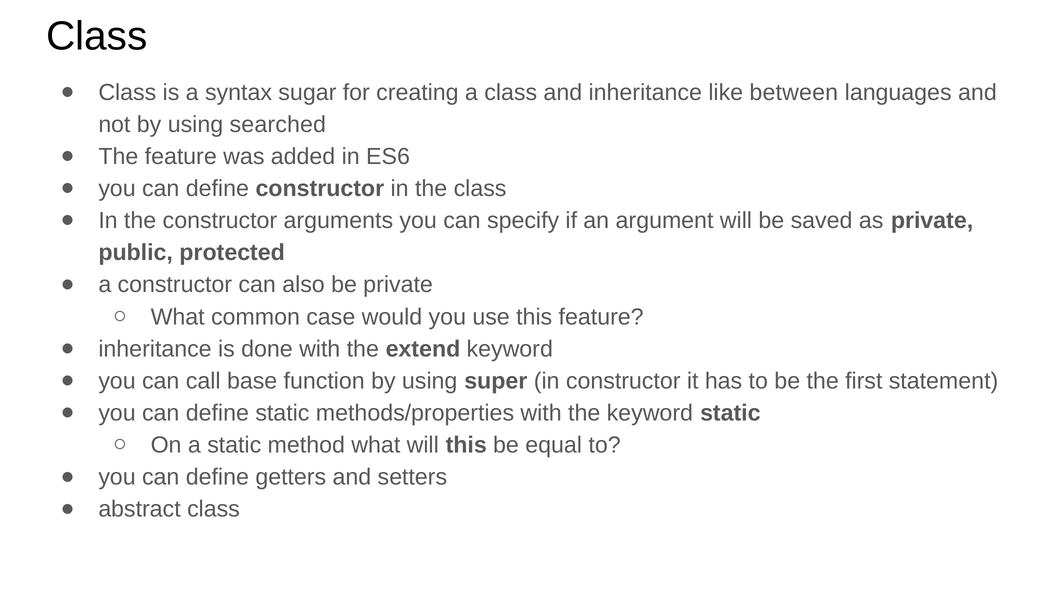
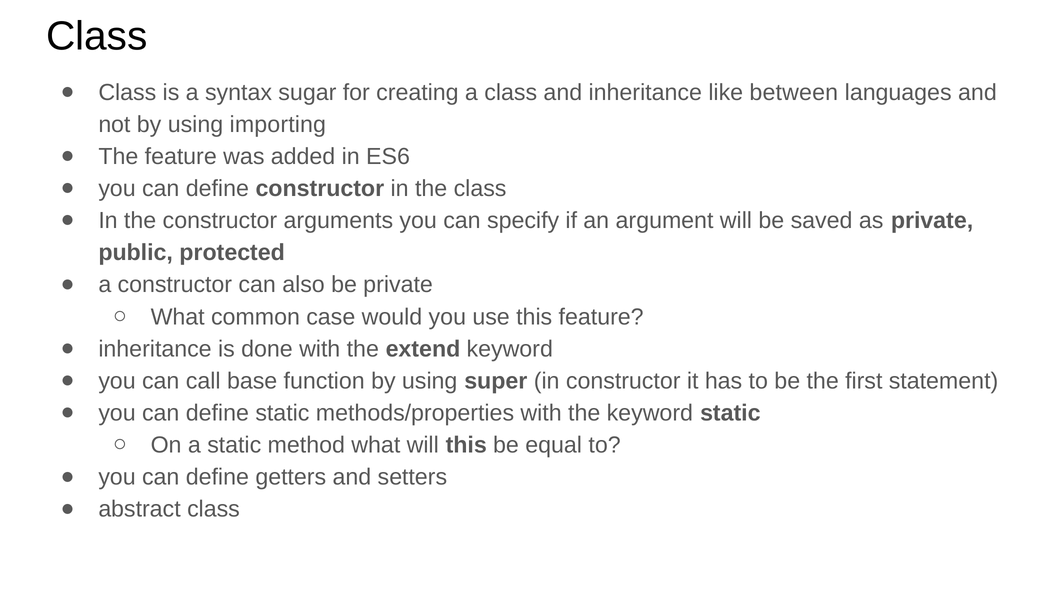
searched: searched -> importing
